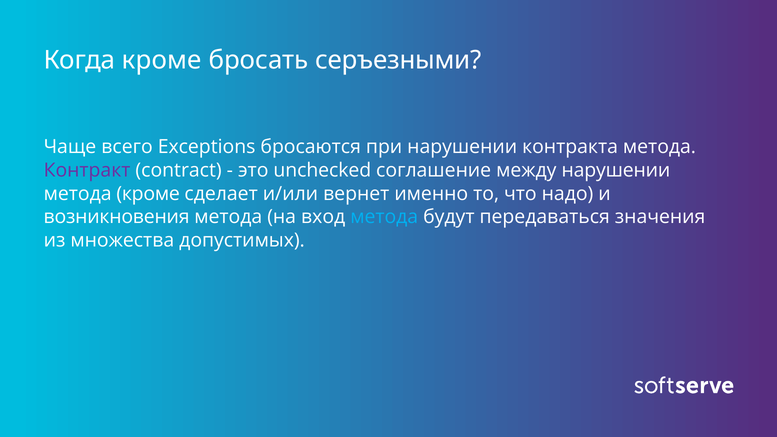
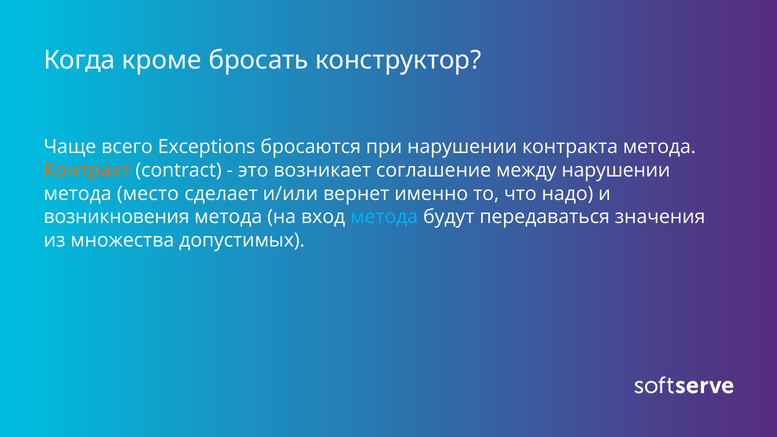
серъезными: серъезными -> конструктор
Контракт colour: purple -> orange
unchecked: unchecked -> возникает
метода кроме: кроме -> место
